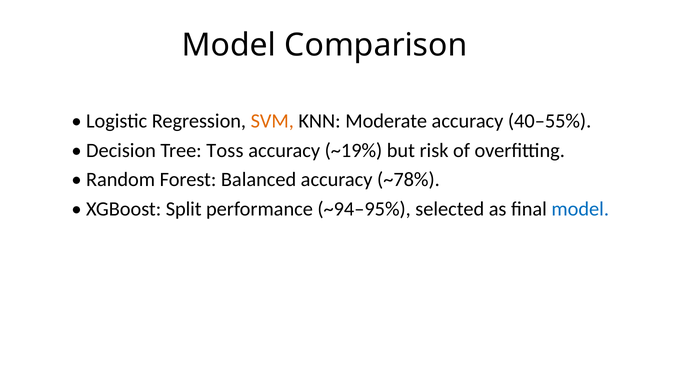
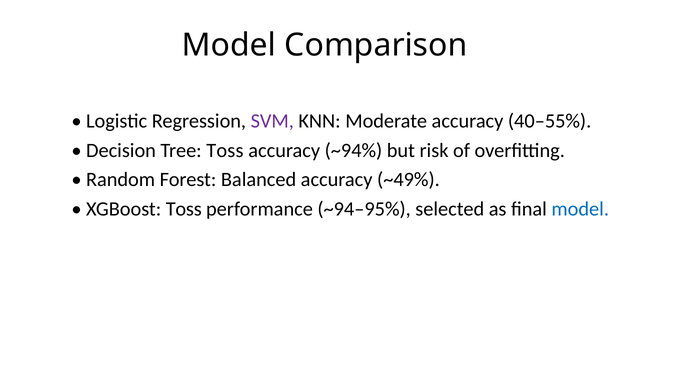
SVM colour: orange -> purple
~19%: ~19% -> ~94%
~78%: ~78% -> ~49%
XGBoost Split: Split -> Toss
